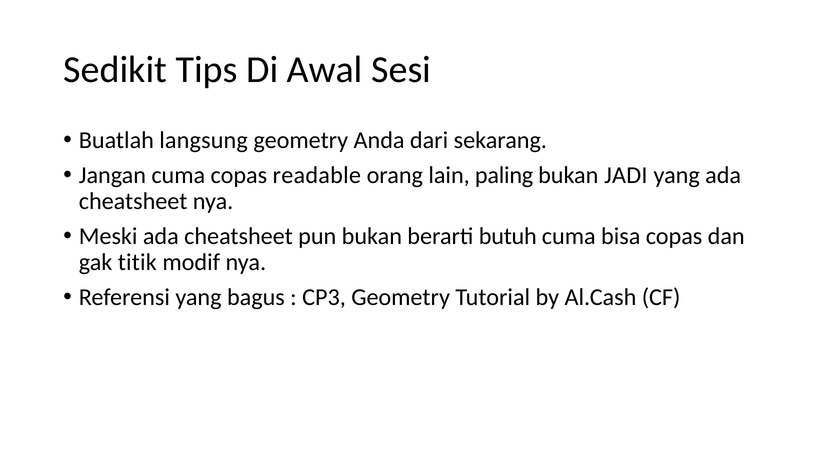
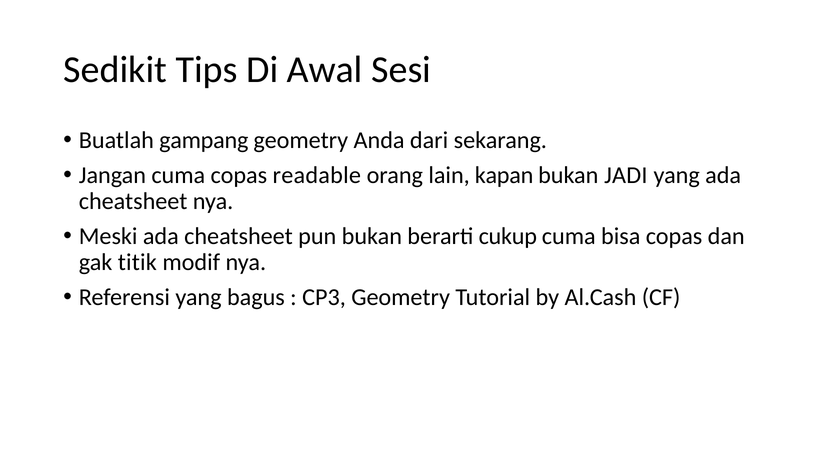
langsung: langsung -> gampang
paling: paling -> kapan
butuh: butuh -> cukup
